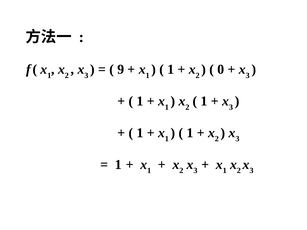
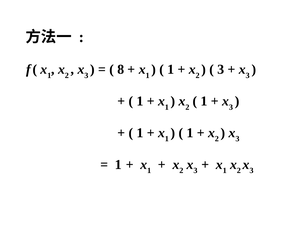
9: 9 -> 8
0 at (221, 70): 0 -> 3
